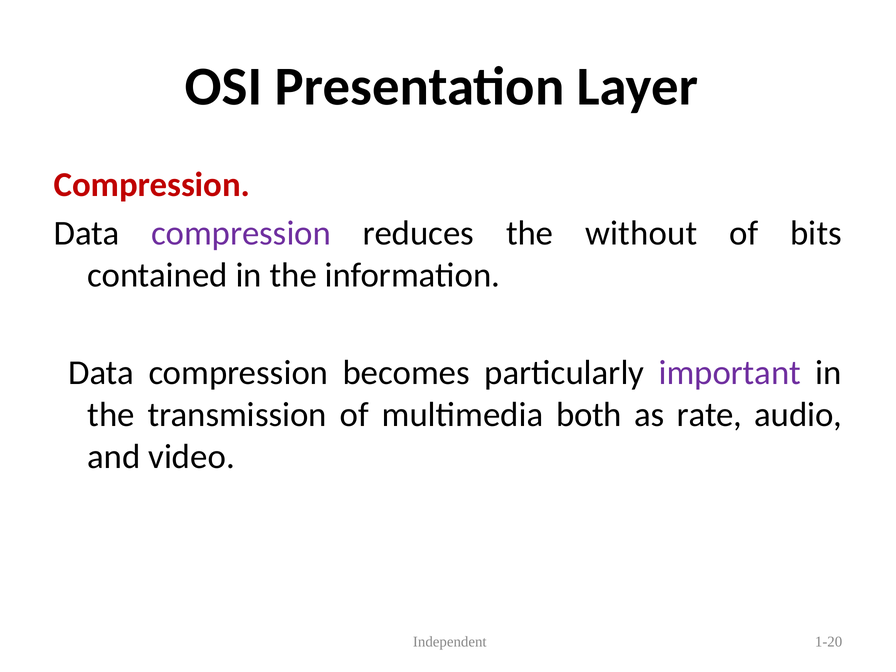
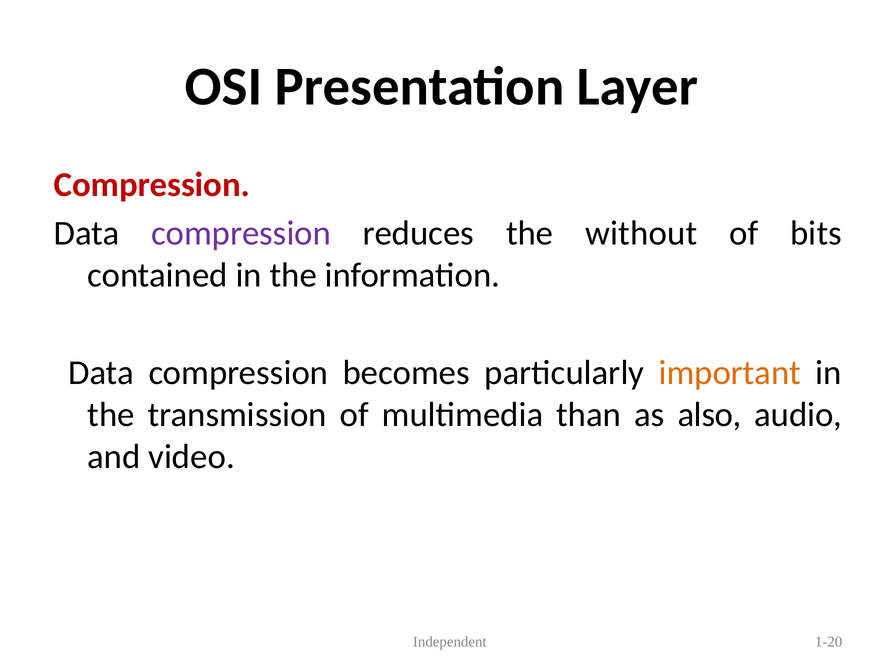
important colour: purple -> orange
both: both -> than
rate: rate -> also
